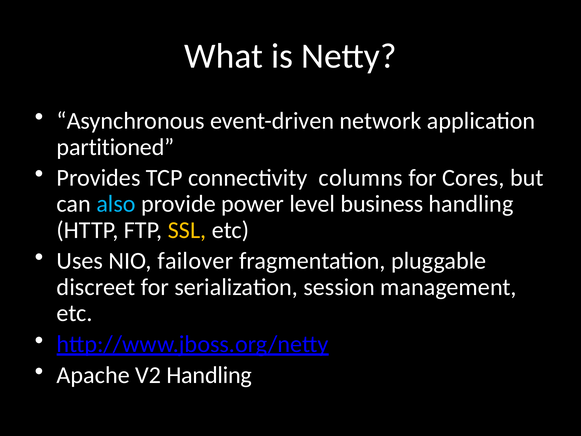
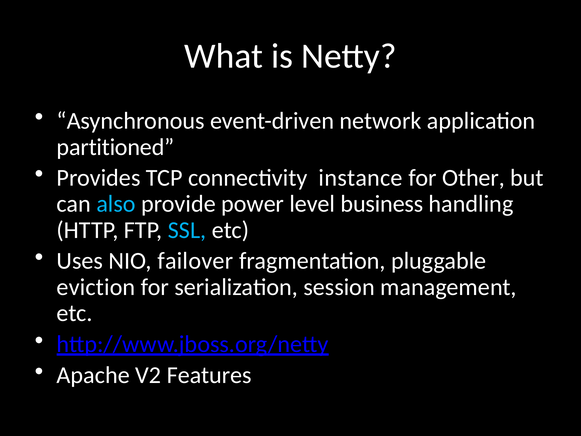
columns: columns -> instance
Cores: Cores -> Other
SSL colour: yellow -> light blue
discreet: discreet -> eviction
V2 Handling: Handling -> Features
